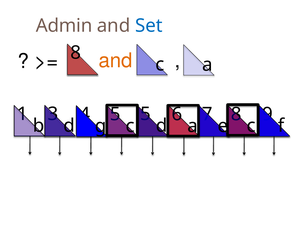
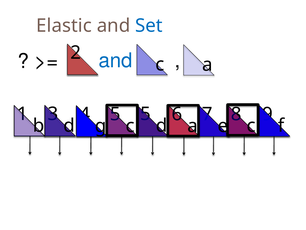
Admin: Admin -> Elastic
and at (116, 61) colour: orange -> blue
8 at (76, 53): 8 -> 2
